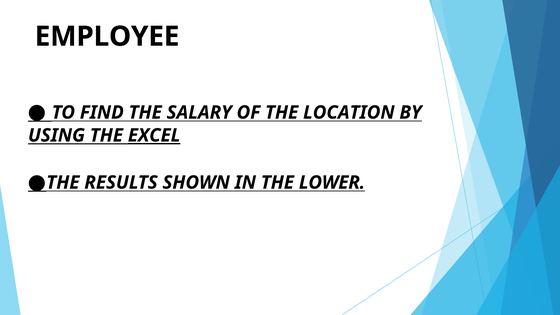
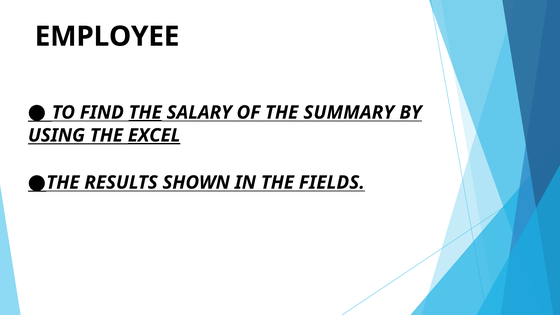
THE at (145, 112) underline: none -> present
LOCATION: LOCATION -> SUMMARY
LOWER: LOWER -> FIELDS
